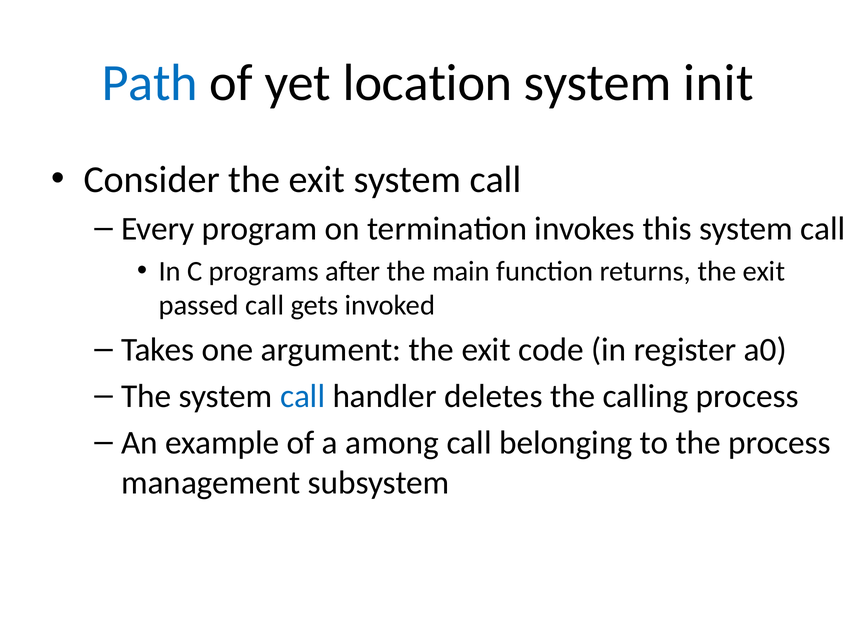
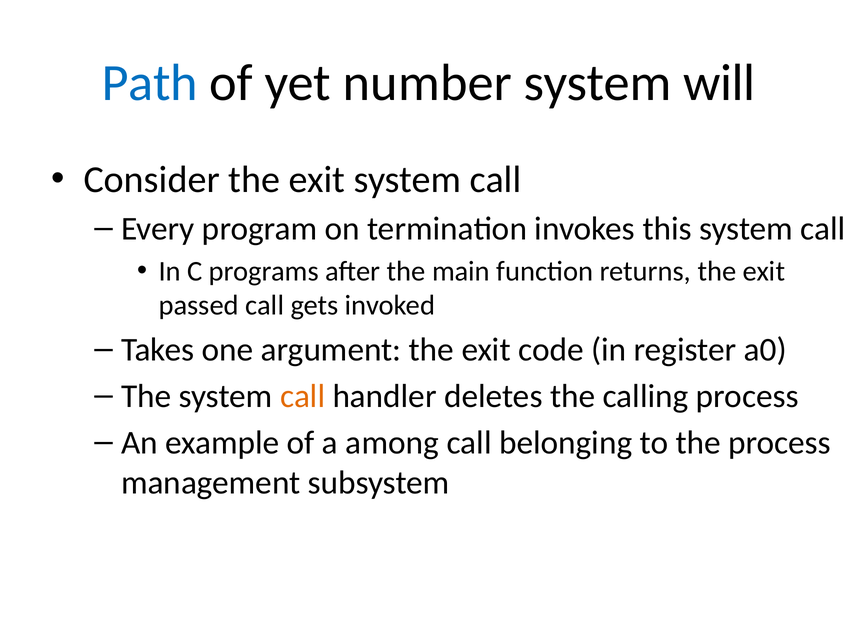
location: location -> number
init: init -> will
call at (303, 397) colour: blue -> orange
